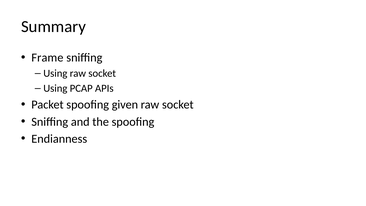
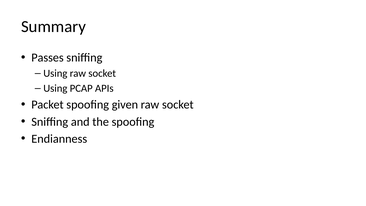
Frame: Frame -> Passes
